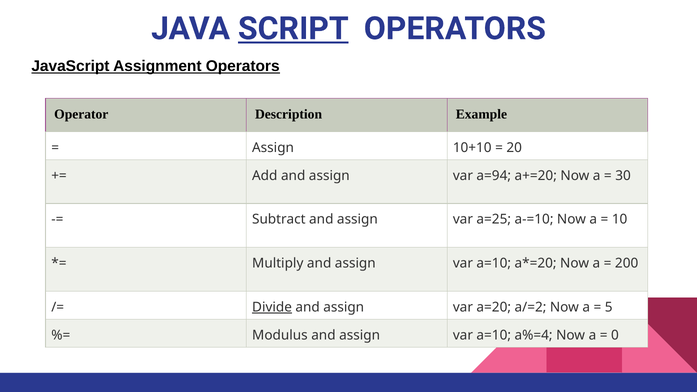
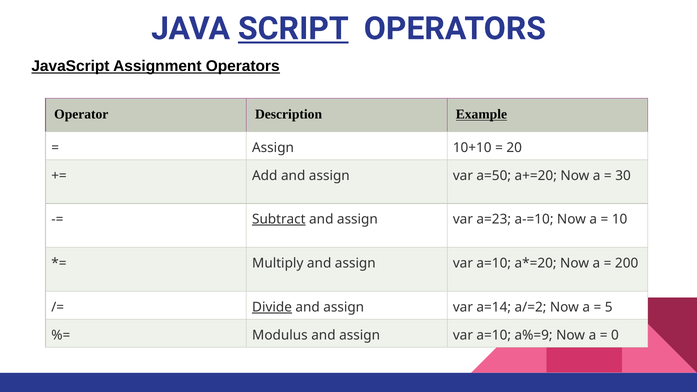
Example underline: none -> present
a=94: a=94 -> a=50
Subtract underline: none -> present
a=25: a=25 -> a=23
a=20: a=20 -> a=14
a%=4: a%=4 -> a%=9
